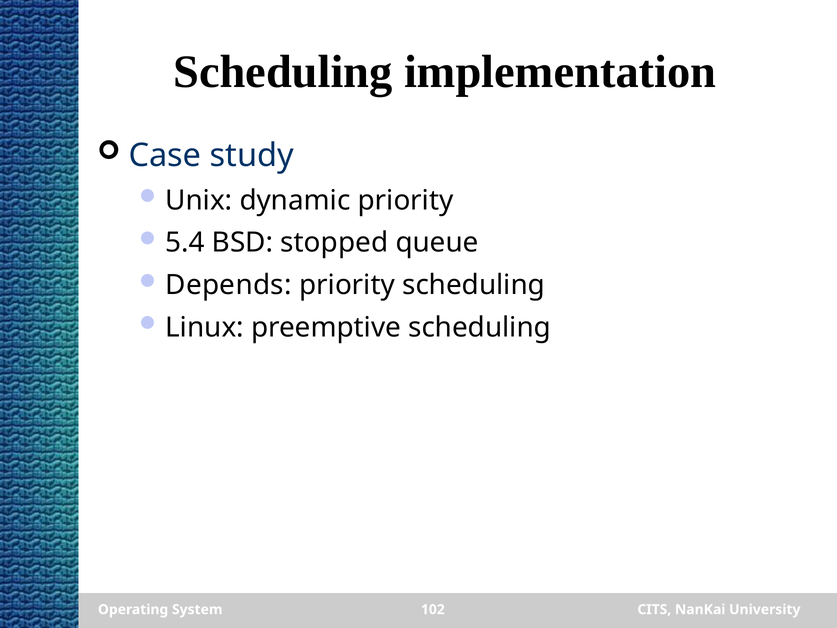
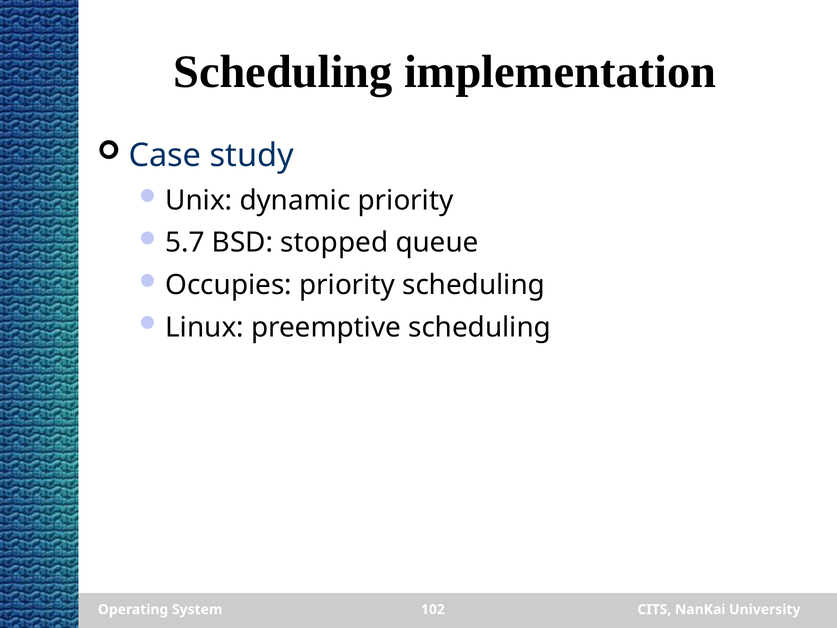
5.4: 5.4 -> 5.7
Depends: Depends -> Occupies
